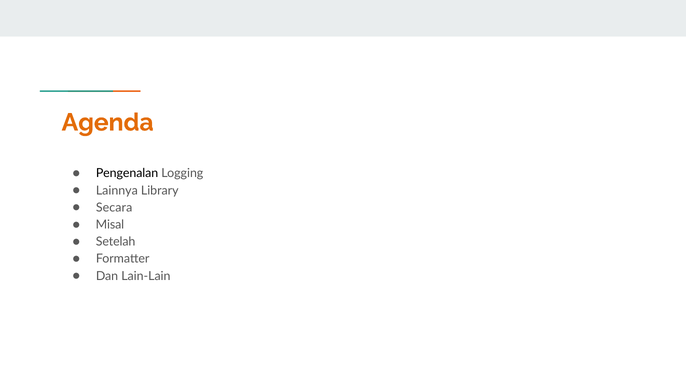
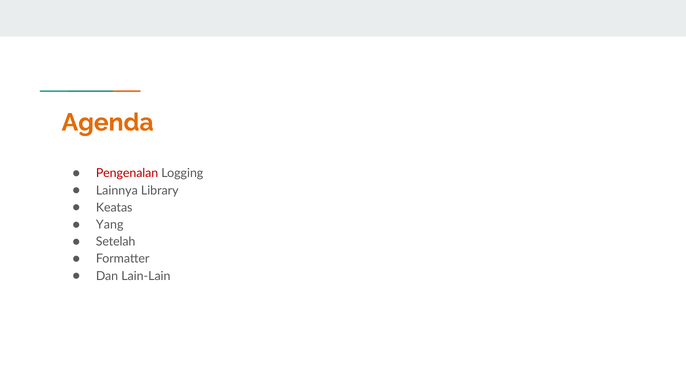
Pengenalan colour: black -> red
Secara: Secara -> Keatas
Misal: Misal -> Yang
